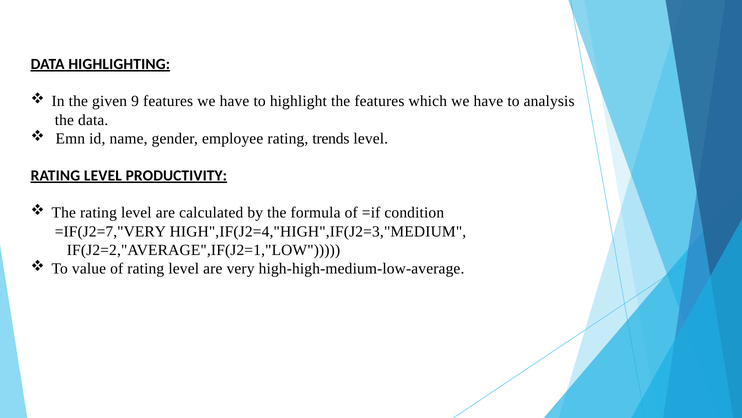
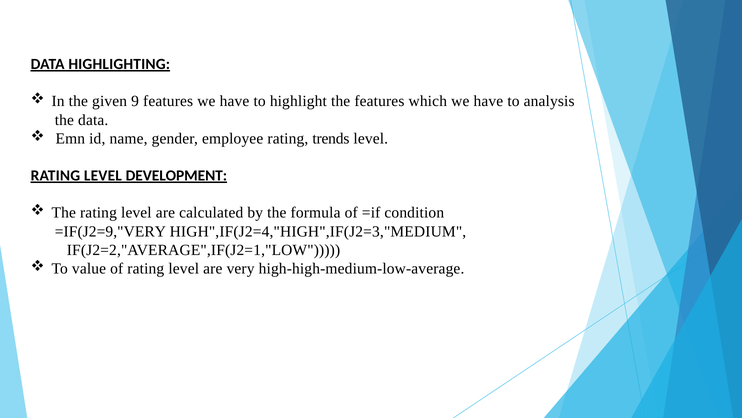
PRODUCTIVITY: PRODUCTIVITY -> DEVELOPMENT
=IF(J2=7,"VERY: =IF(J2=7,"VERY -> =IF(J2=9,"VERY
